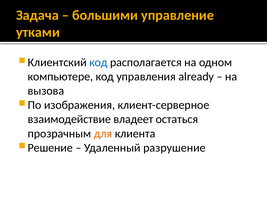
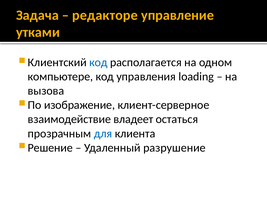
большими: большими -> редакторе
already: already -> loading
изображения: изображения -> изображение
для colour: orange -> blue
